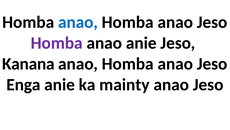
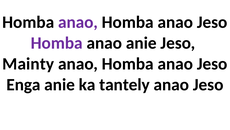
anao at (78, 22) colour: blue -> purple
Kanana: Kanana -> Mainty
mainty: mainty -> tantely
